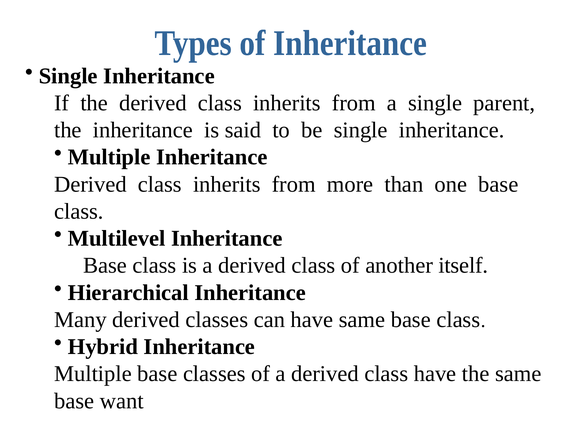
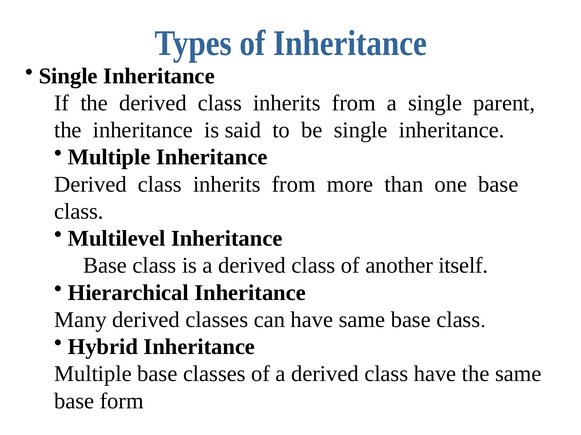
want: want -> form
